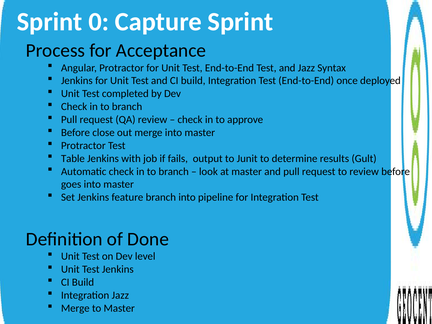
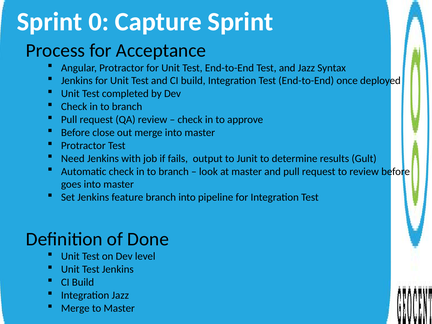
Table: Table -> Need
